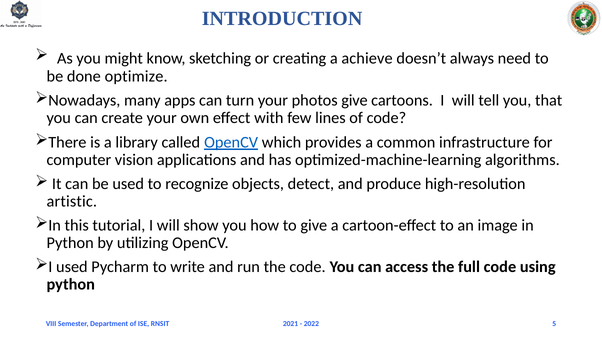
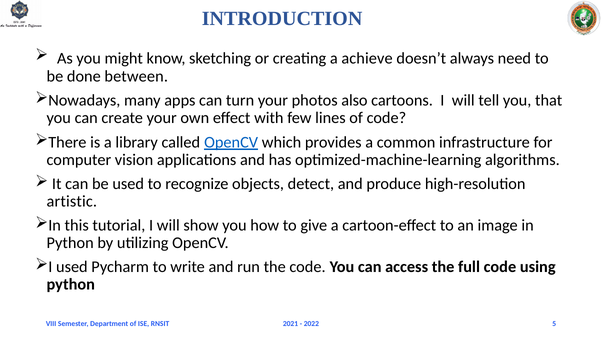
optimize: optimize -> between
photos give: give -> also
